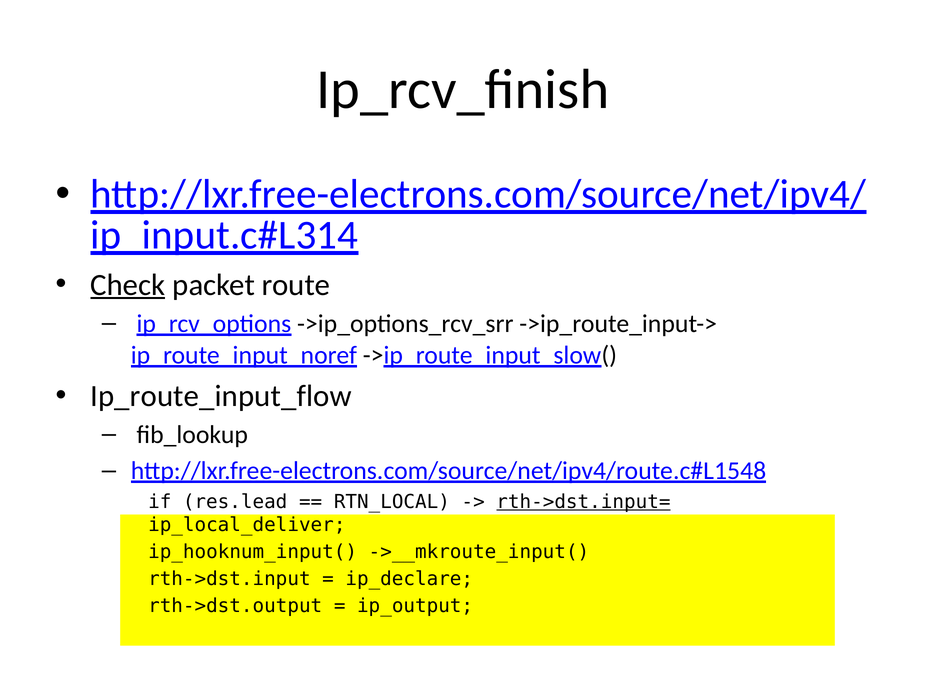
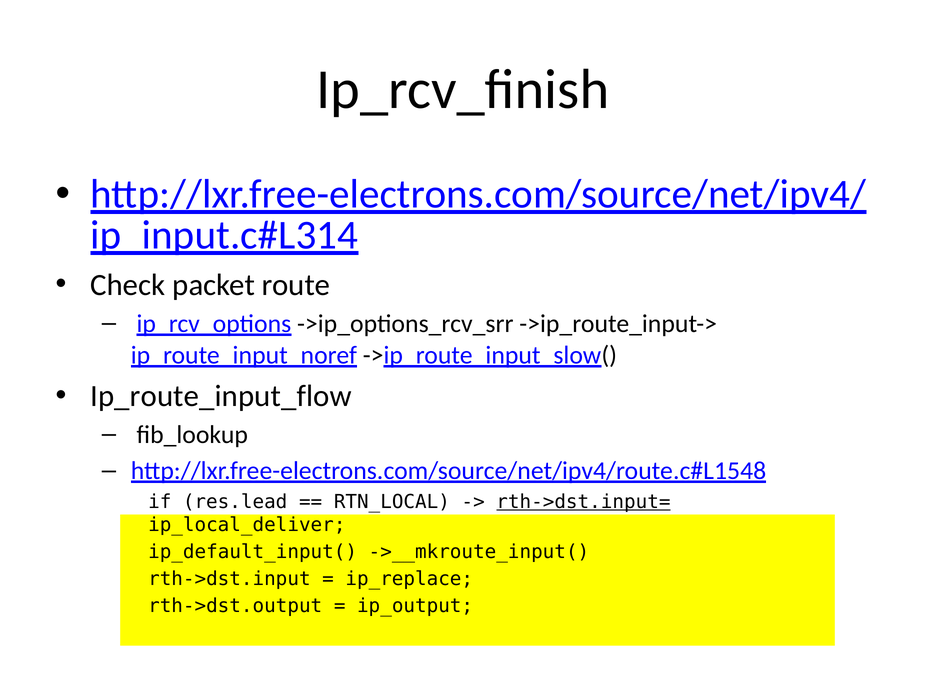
Check underline: present -> none
ip_hooknum_input(: ip_hooknum_input( -> ip_default_input(
ip_declare: ip_declare -> ip_replace
